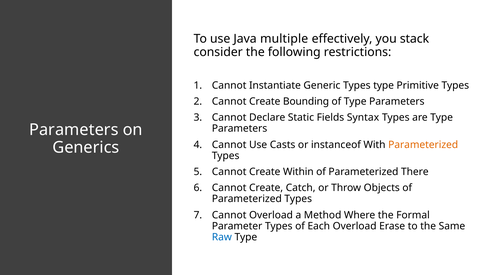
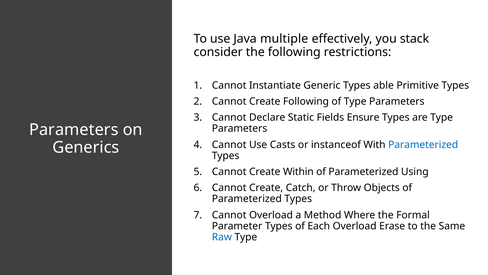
Types type: type -> able
Create Bounding: Bounding -> Following
Syntax: Syntax -> Ensure
Parameterized at (423, 144) colour: orange -> blue
There: There -> Using
